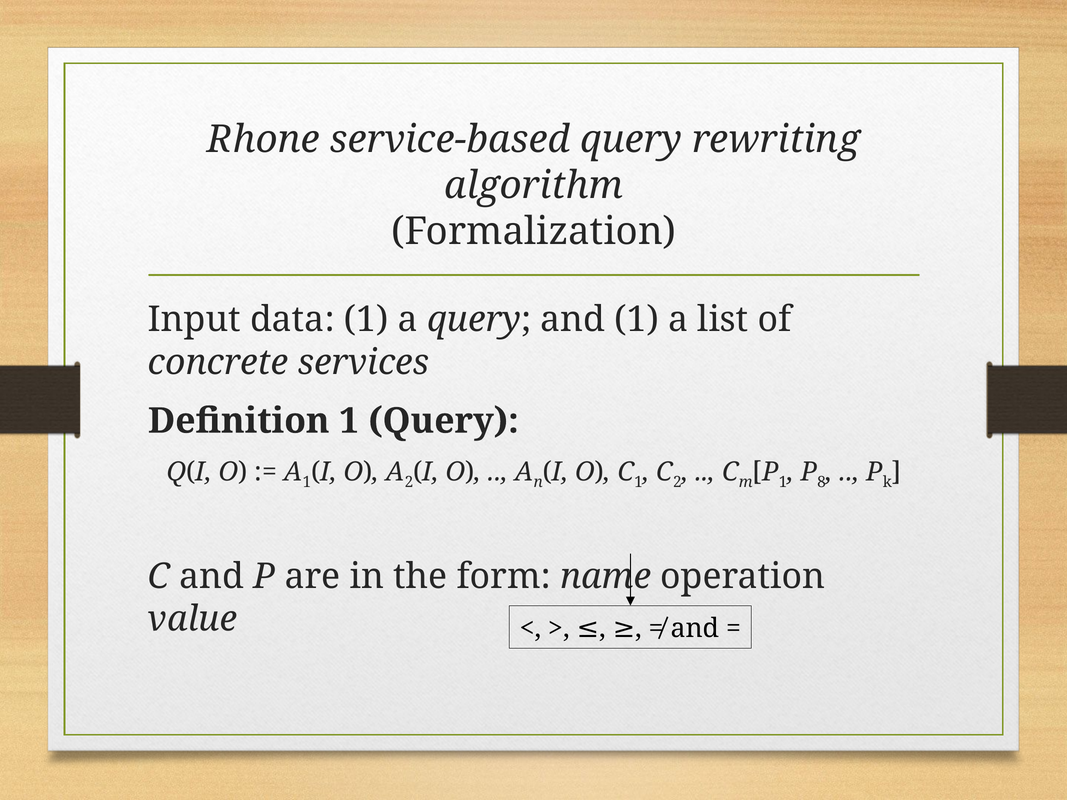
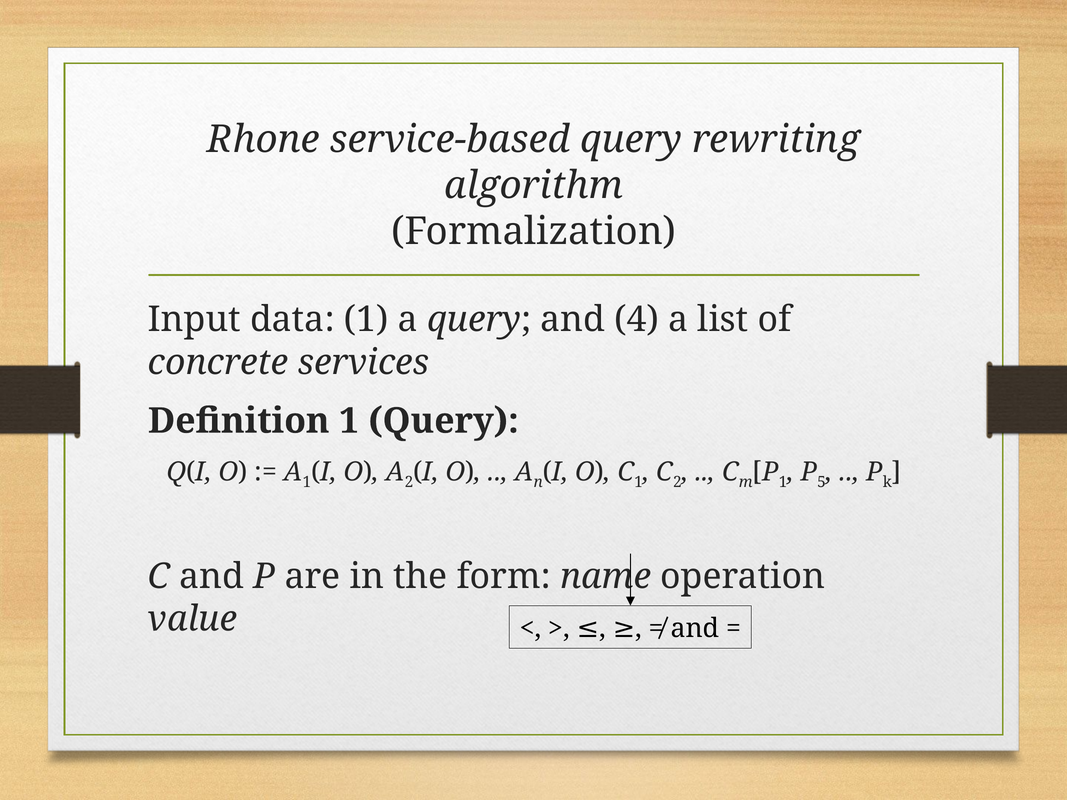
and 1: 1 -> 4
8: 8 -> 5
